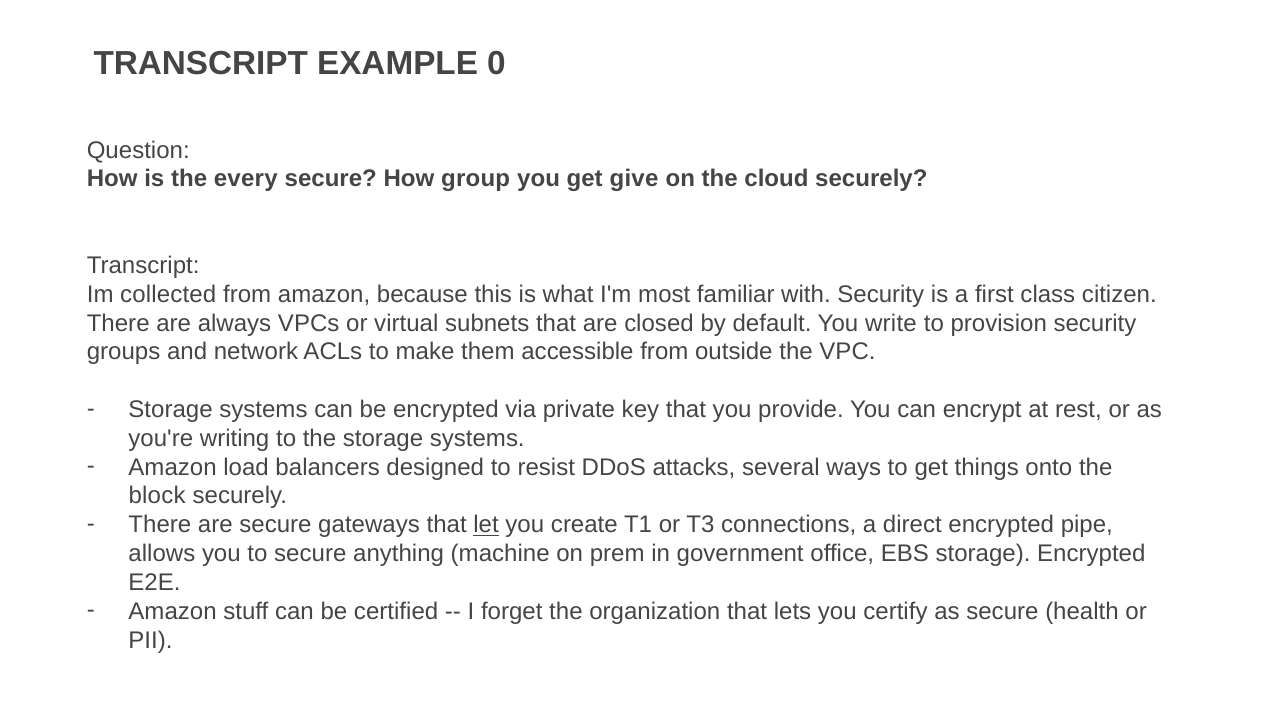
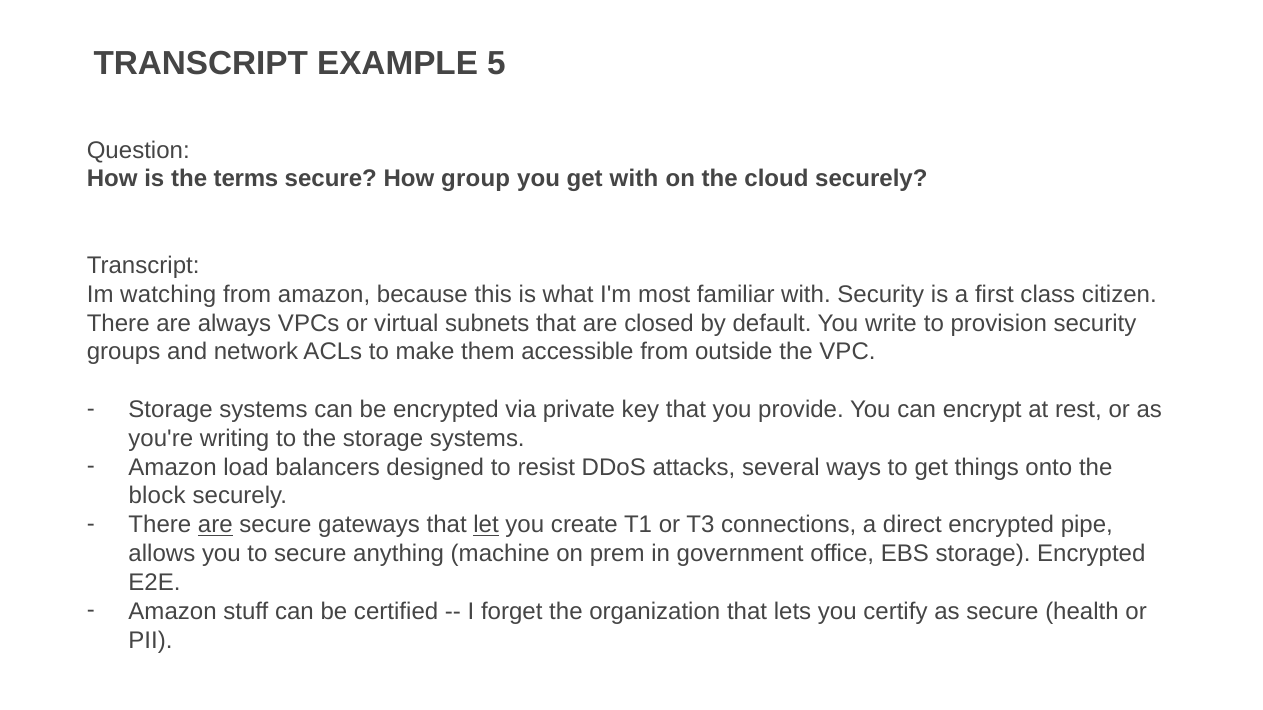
0: 0 -> 5
every: every -> terms
get give: give -> with
collected: collected -> watching
are at (215, 525) underline: none -> present
